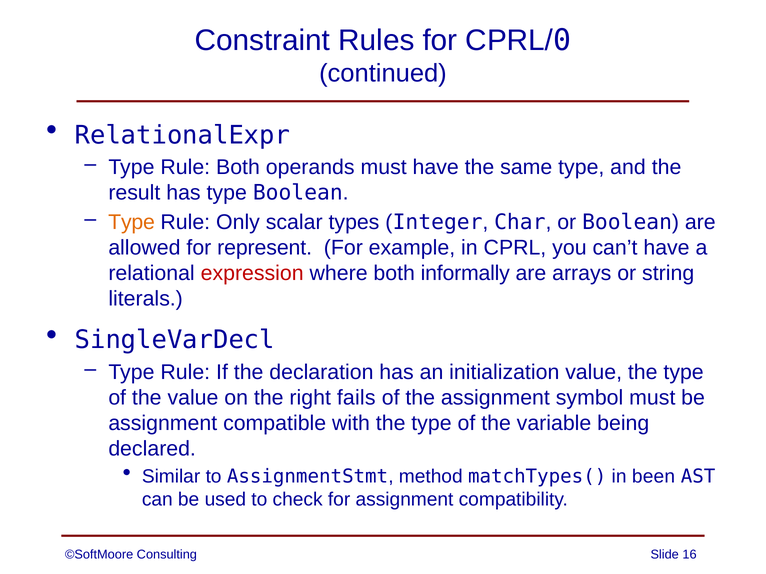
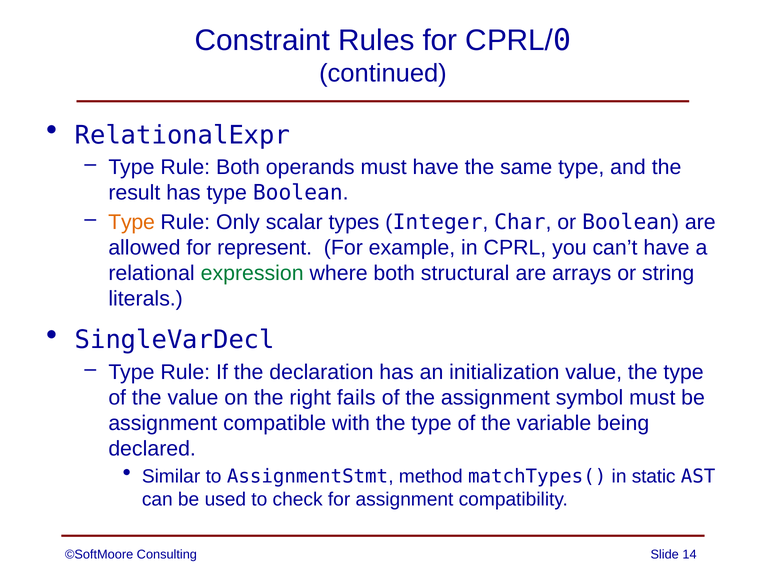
expression colour: red -> green
informally: informally -> structural
been: been -> static
16: 16 -> 14
